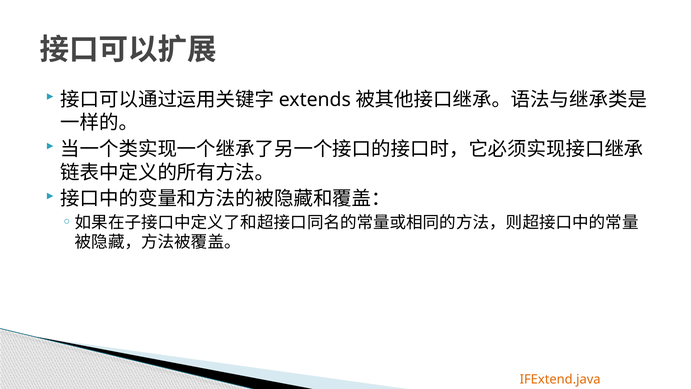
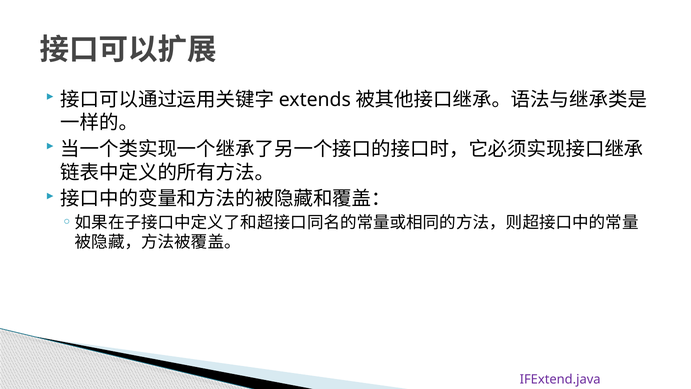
IFExtend.java colour: orange -> purple
